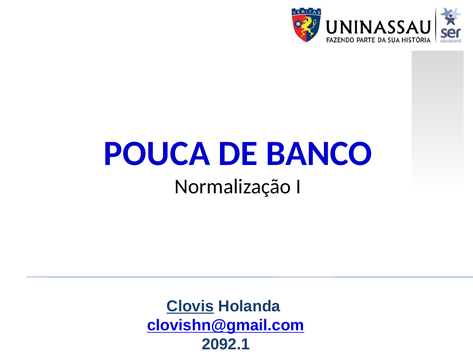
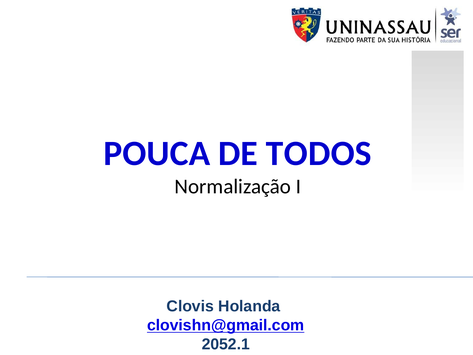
BANCO: BANCO -> TODOS
Clovis underline: present -> none
2092.1: 2092.1 -> 2052.1
